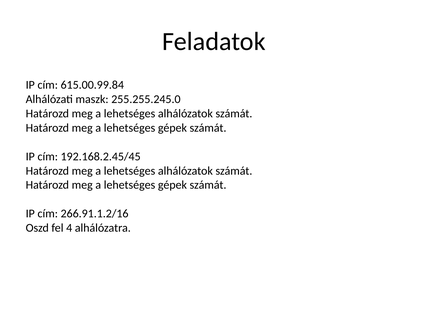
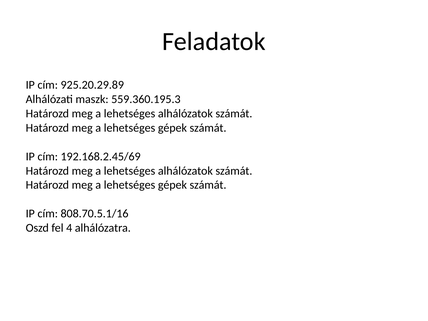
615.00.99.84: 615.00.99.84 -> 925.20.29.89
255.255.245.0: 255.255.245.0 -> 559.360.195.3
192.168.2.45/45: 192.168.2.45/45 -> 192.168.2.45/69
266.91.1.2/16: 266.91.1.2/16 -> 808.70.5.1/16
